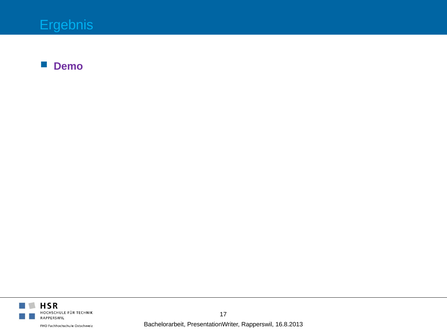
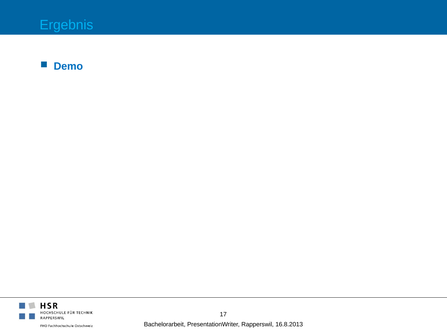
Demo colour: purple -> blue
